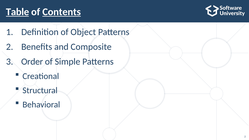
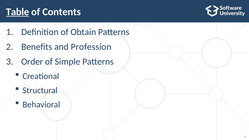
Contents underline: present -> none
Object: Object -> Obtain
Composite: Composite -> Profession
